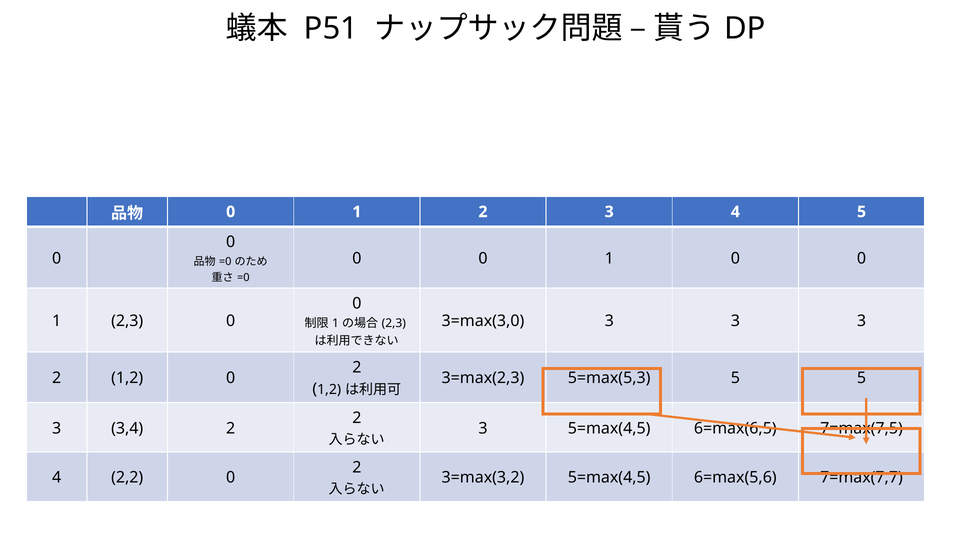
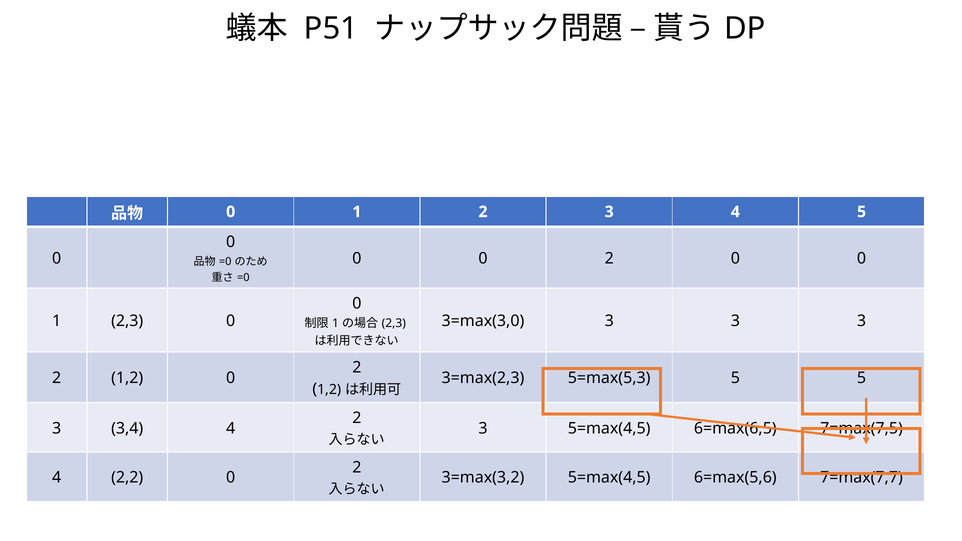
1 at (609, 258): 1 -> 2
3,4 2: 2 -> 4
